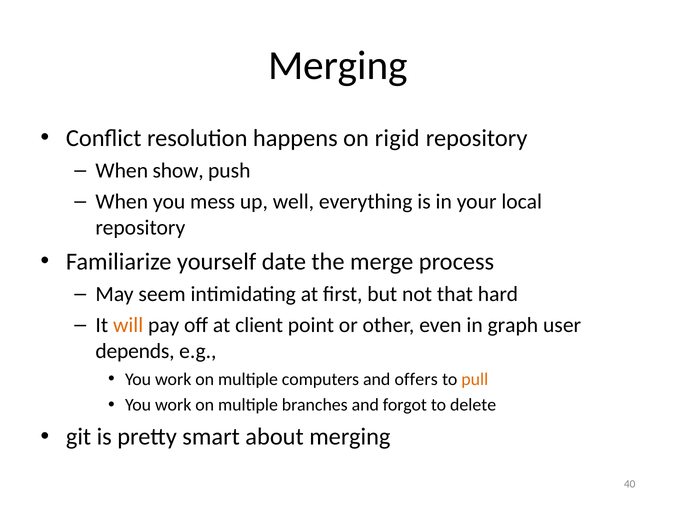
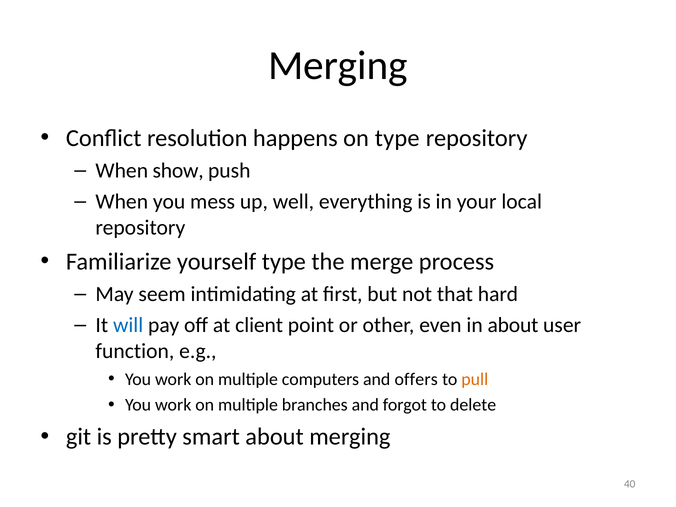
on rigid: rigid -> type
yourself date: date -> type
will colour: orange -> blue
in graph: graph -> about
depends: depends -> function
